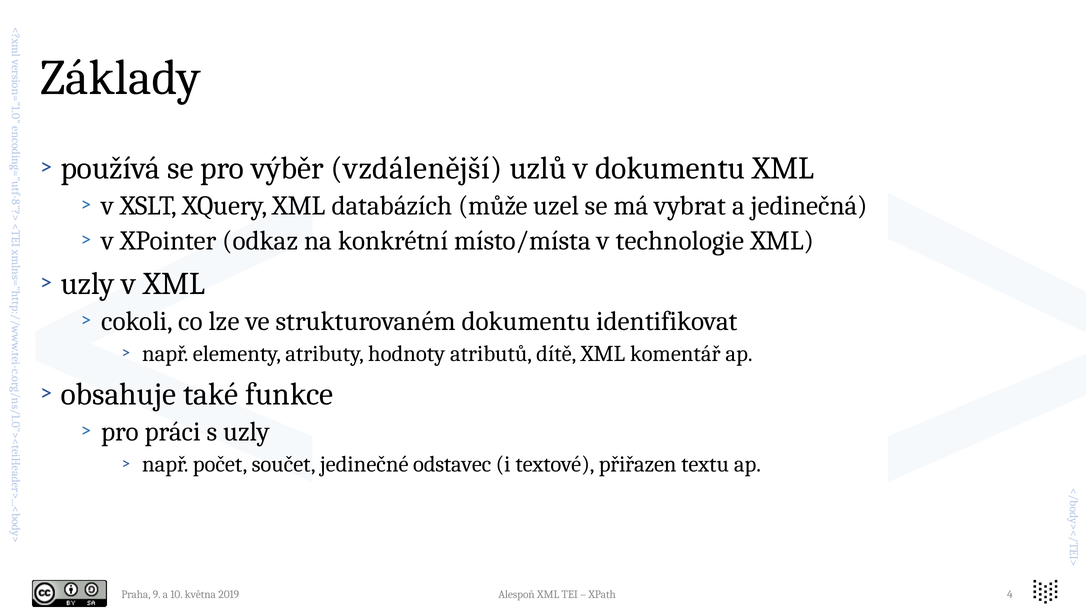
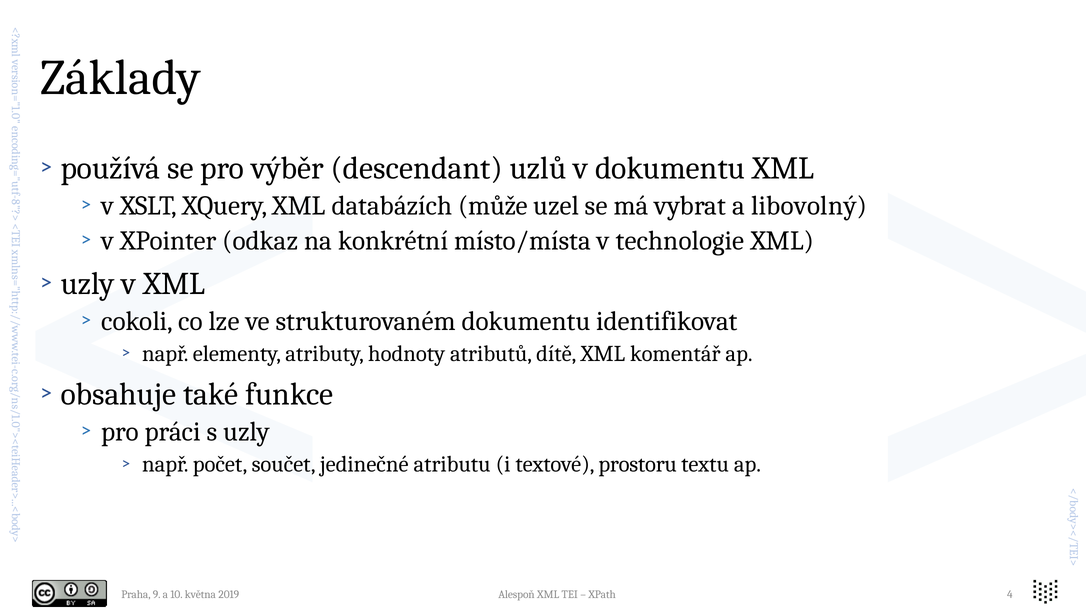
vzdálenější: vzdálenější -> descendant
jedinečná: jedinečná -> libovolný
odstavec: odstavec -> atributu
přiřazen: přiřazen -> prostoru
